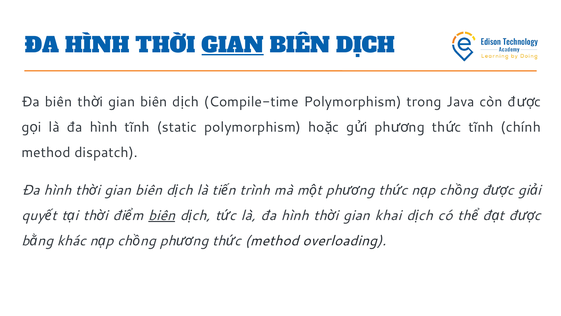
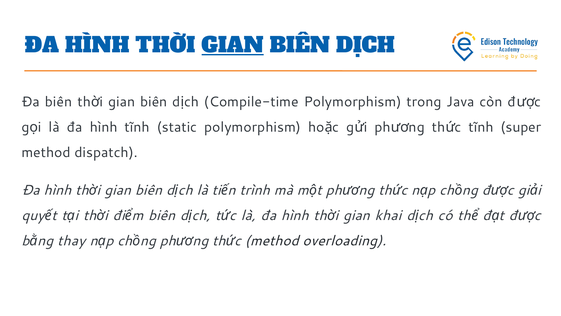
chính: chính -> super
biên at (162, 215) underline: present -> none
khác: khác -> thay
